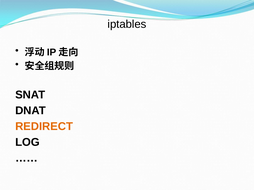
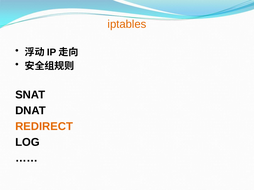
iptables colour: black -> orange
